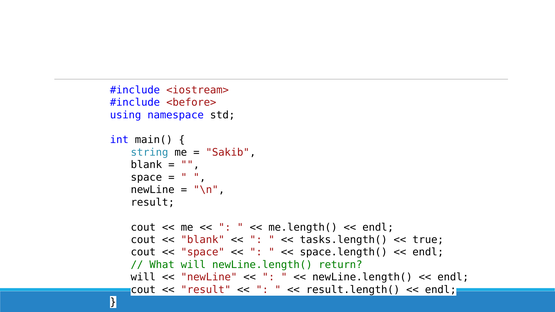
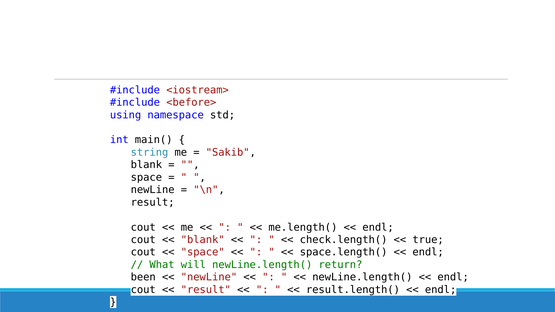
tasks.length(: tasks.length( -> check.length(
will at (143, 277): will -> been
